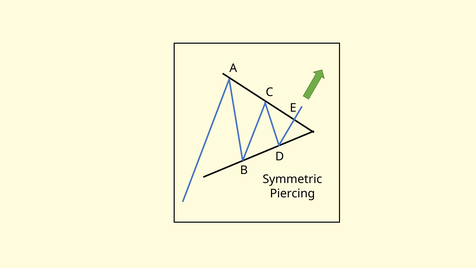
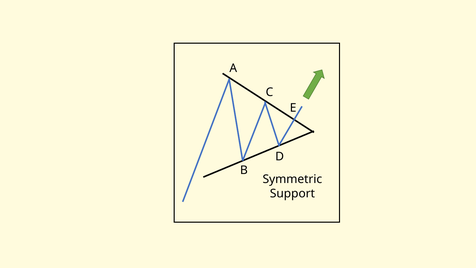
Piercing: Piercing -> Support
